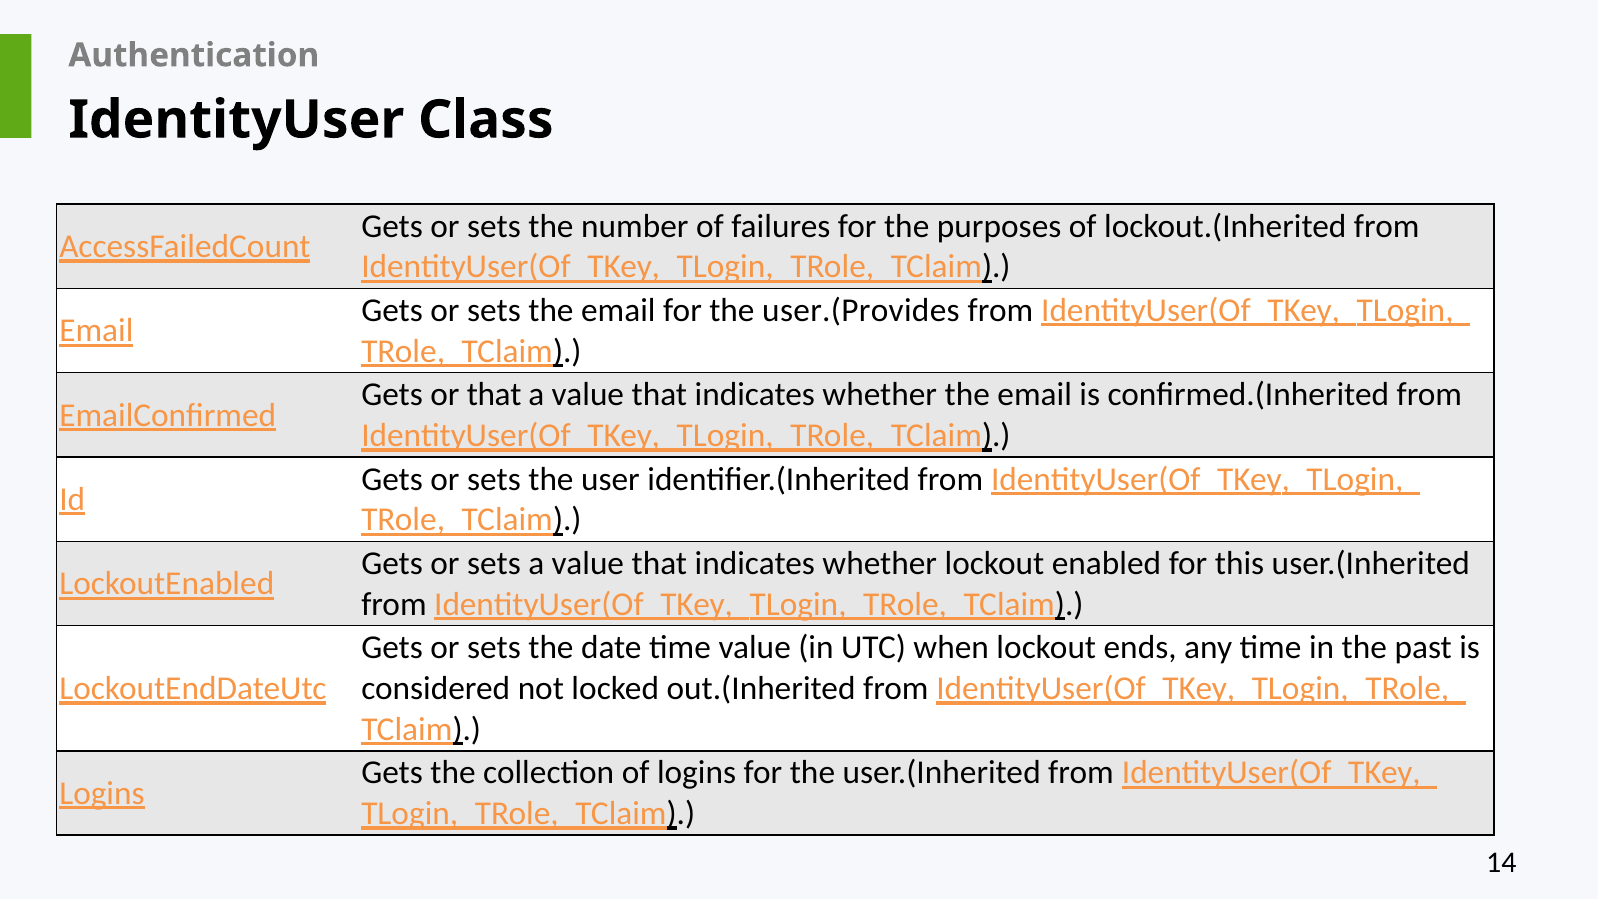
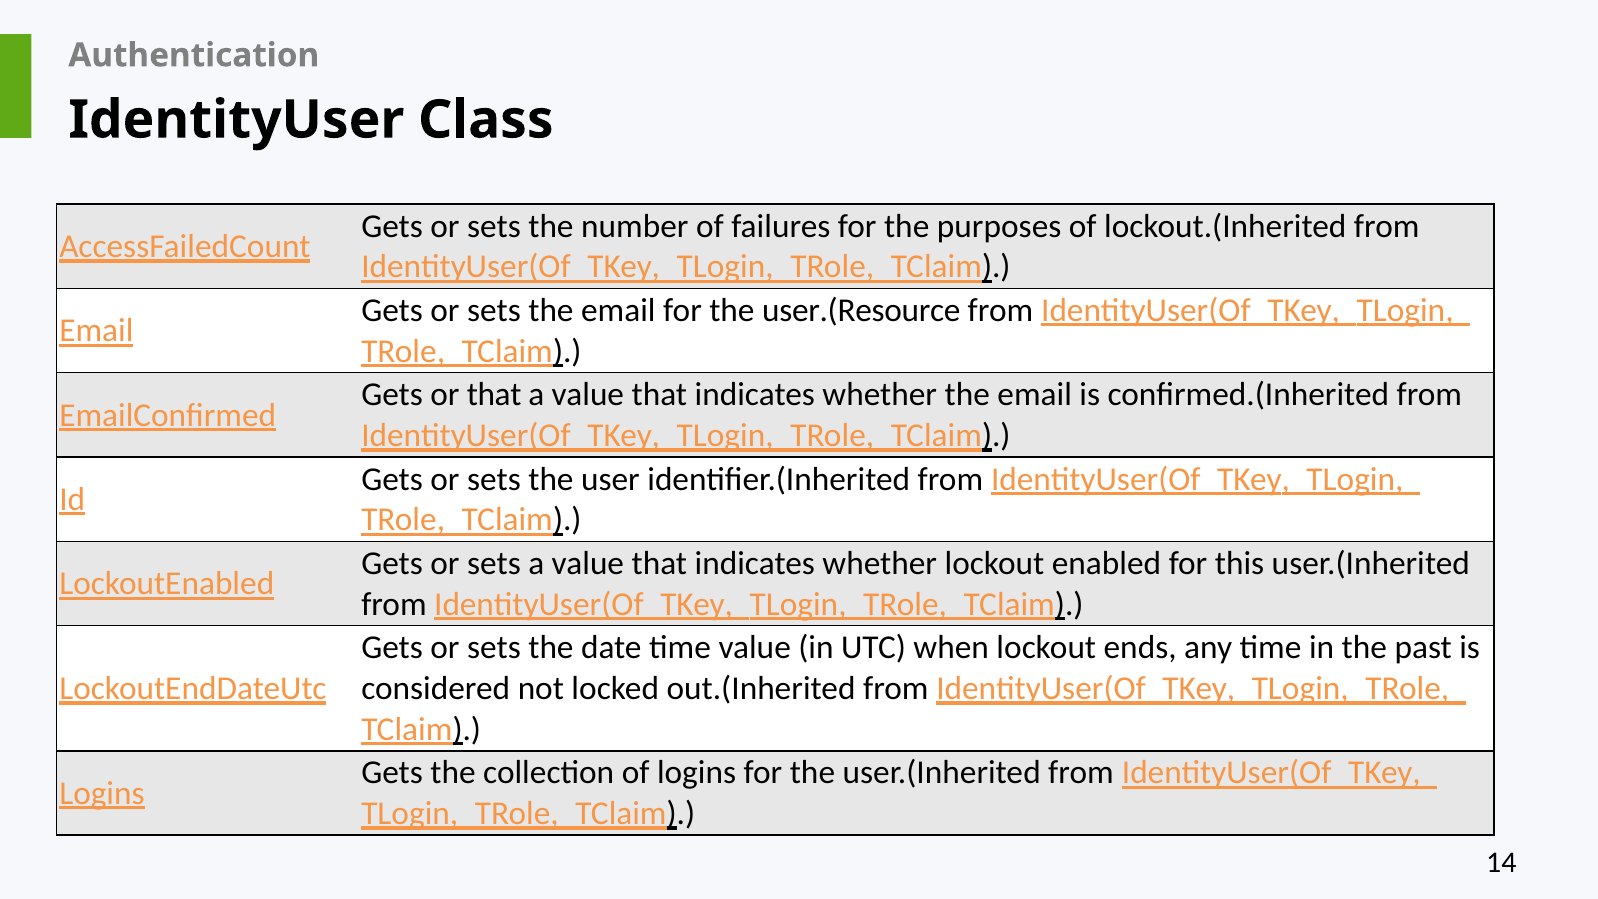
user.(Provides: user.(Provides -> user.(Resource
